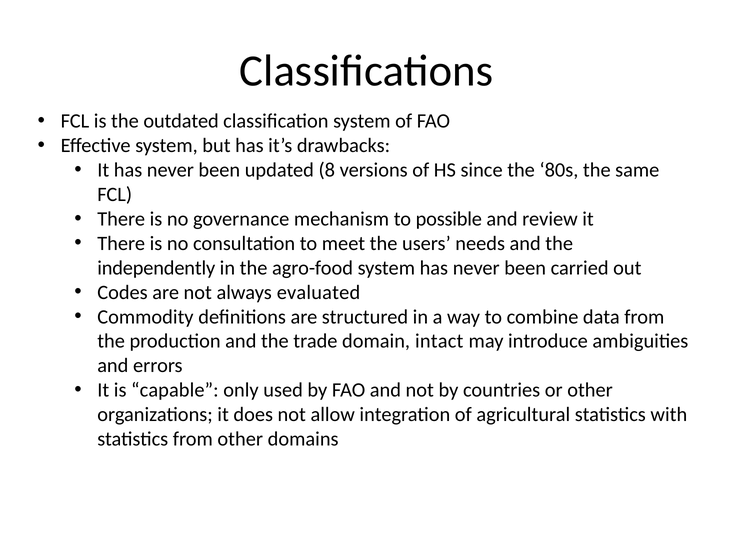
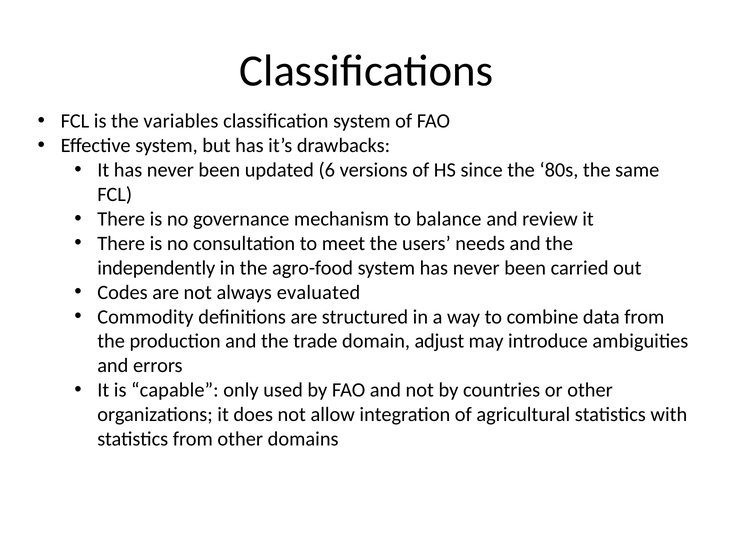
outdated: outdated -> variables
8: 8 -> 6
possible: possible -> balance
intact: intact -> adjust
